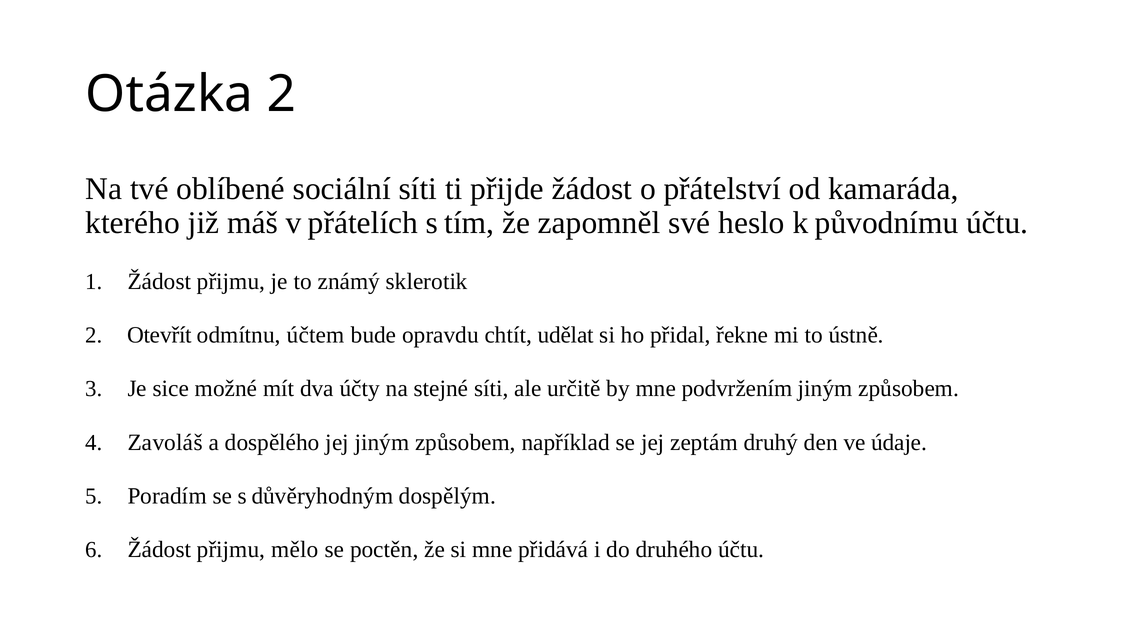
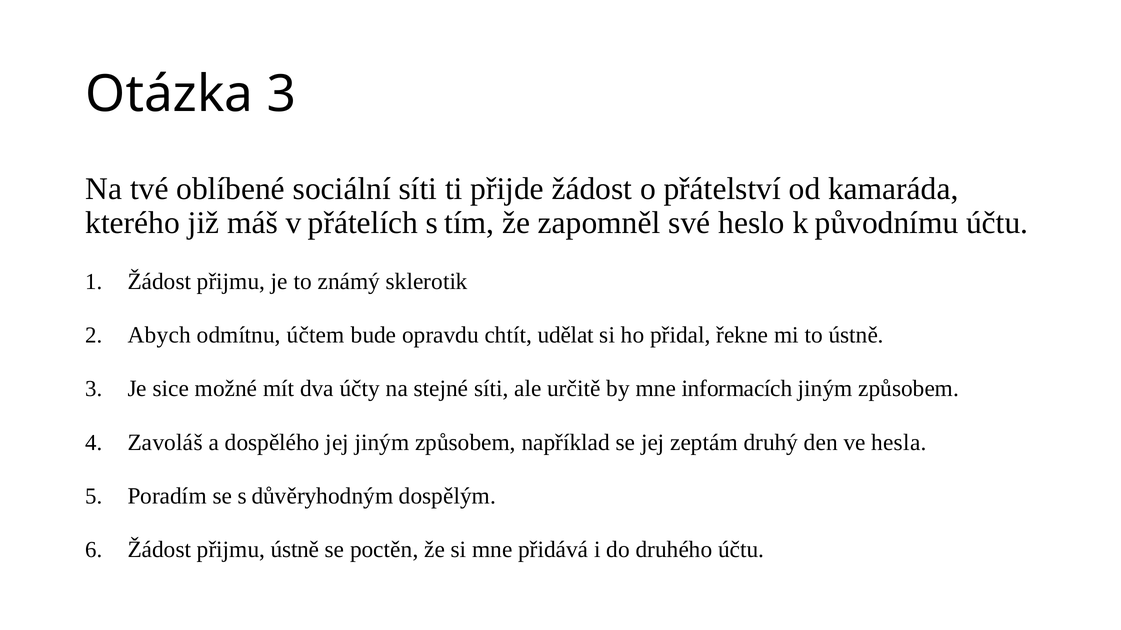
Otázka 2: 2 -> 3
Otevřít: Otevřít -> Abych
podvržením: podvržením -> informacích
údaje: údaje -> hesla
přijmu mělo: mělo -> ústně
